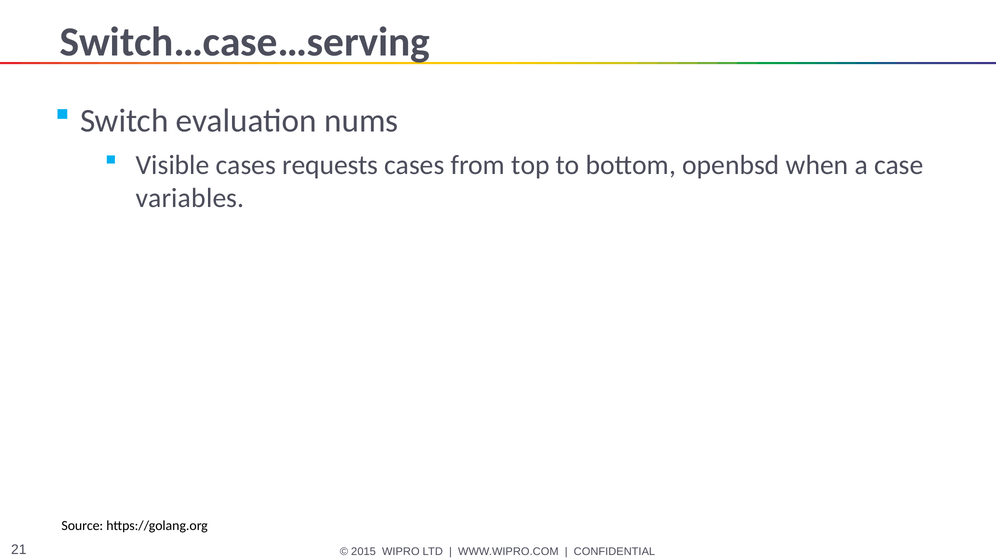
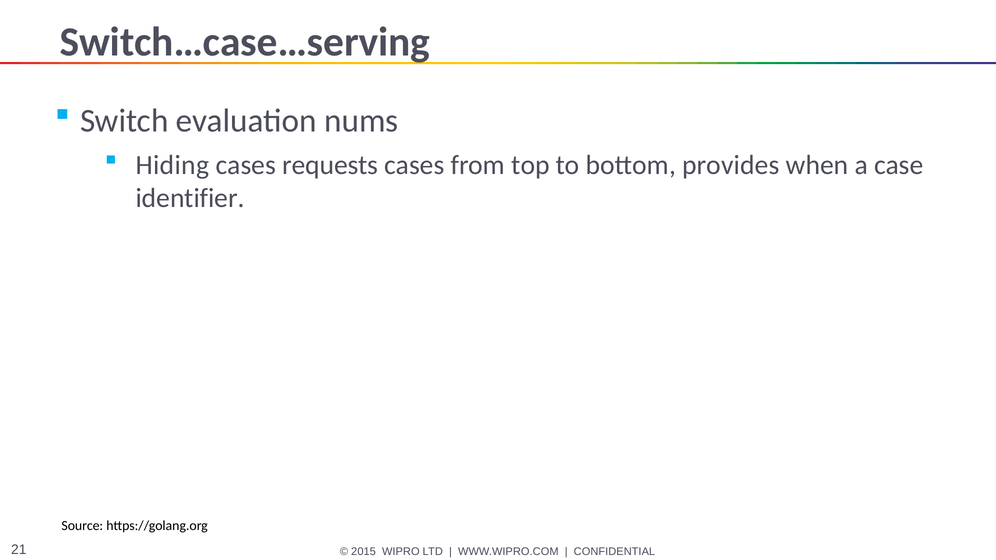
Visible: Visible -> Hiding
openbsd: openbsd -> provides
variables: variables -> identifier
